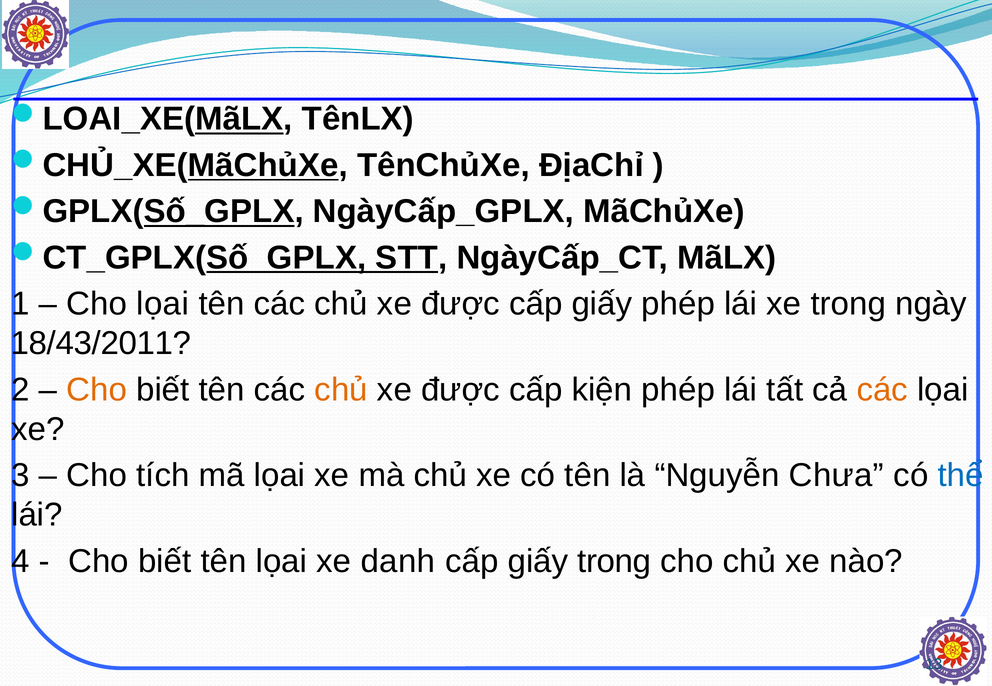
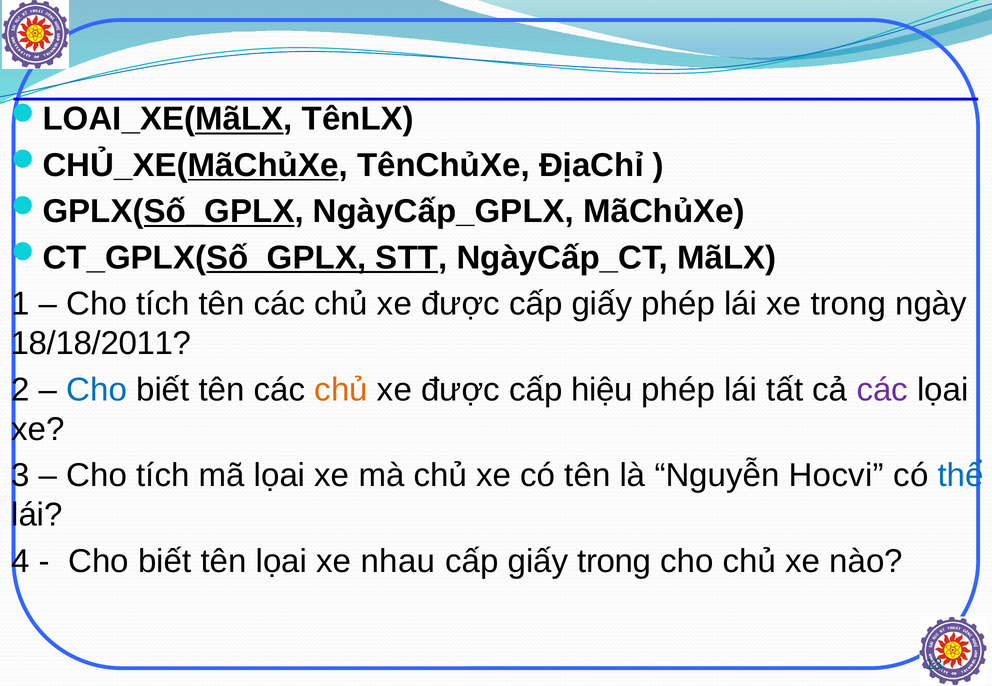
lọai at (163, 304): lọai -> tích
18/43/2011: 18/43/2011 -> 18/18/2011
Cho at (97, 390) colour: orange -> blue
kiện: kiện -> hiệu
các at (882, 390) colour: orange -> purple
Chưa: Chưa -> Hocvi
danh: danh -> nhau
